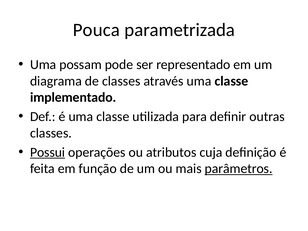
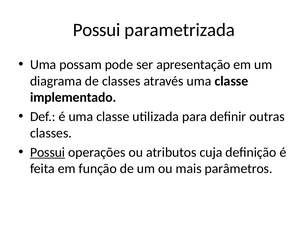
Pouca at (96, 30): Pouca -> Possui
representado: representado -> apresentação
parâmetros underline: present -> none
